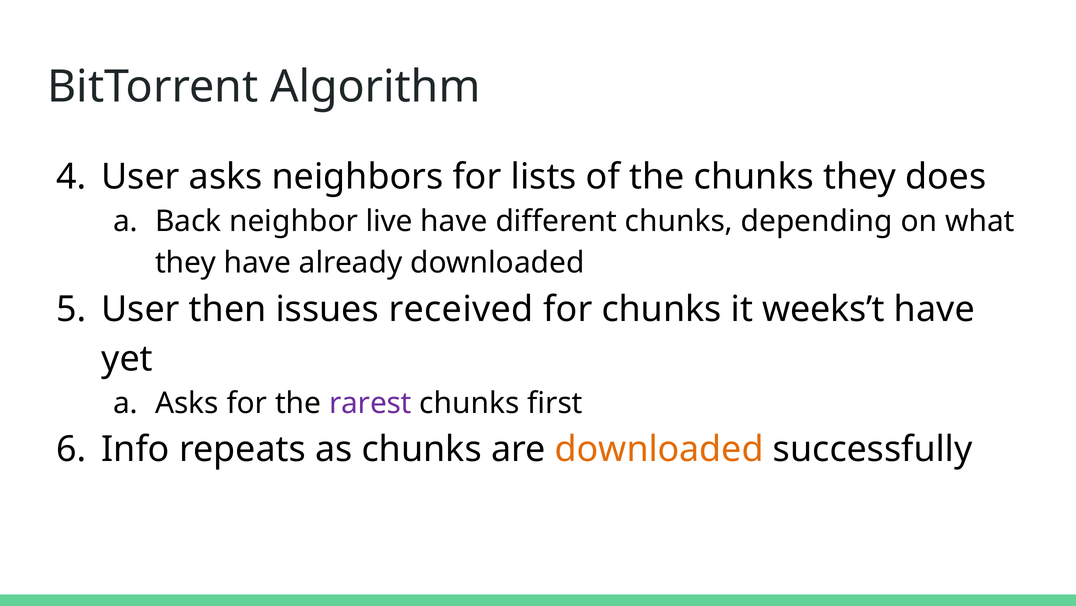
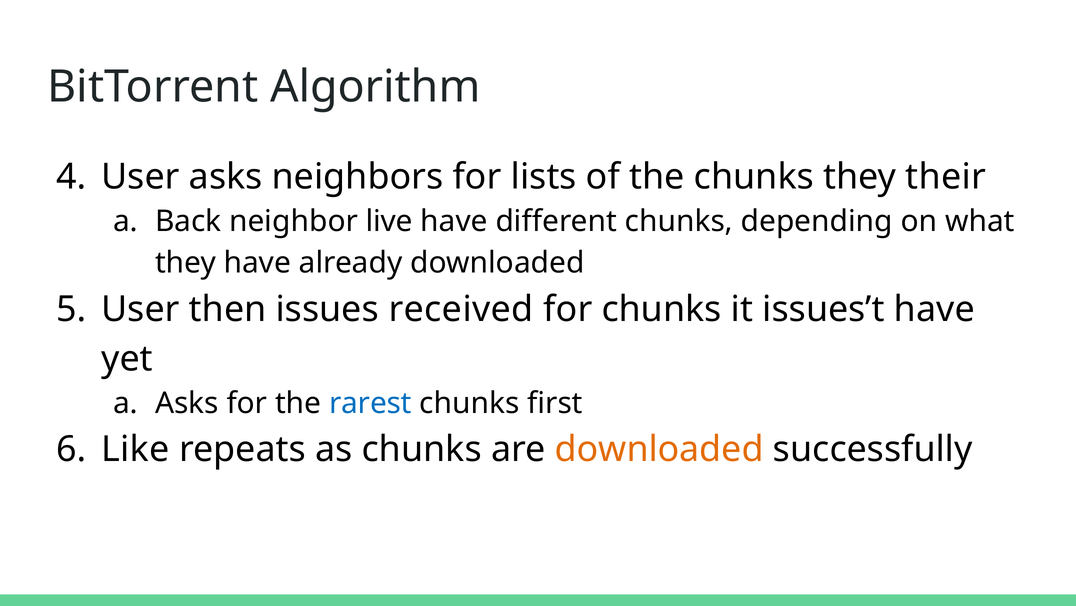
does: does -> their
weeks’t: weeks’t -> issues’t
rarest colour: purple -> blue
Info: Info -> Like
